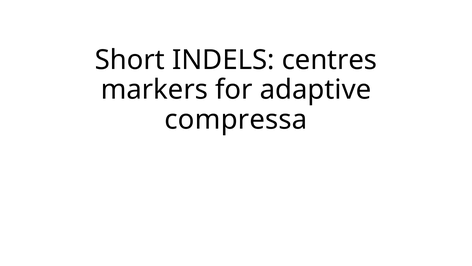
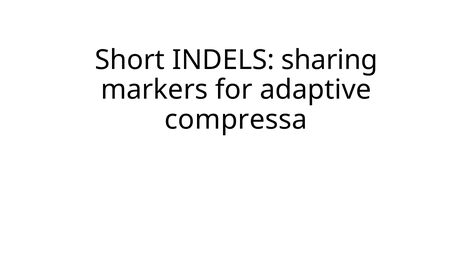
centres: centres -> sharing
